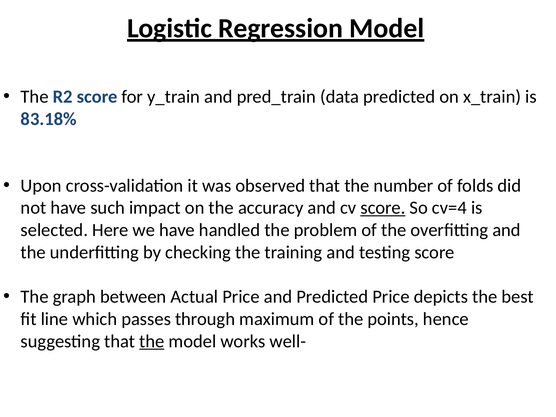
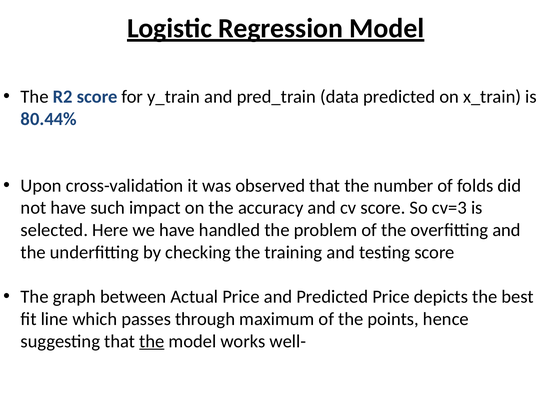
83.18%: 83.18% -> 80.44%
score at (383, 208) underline: present -> none
cv=4: cv=4 -> cv=3
